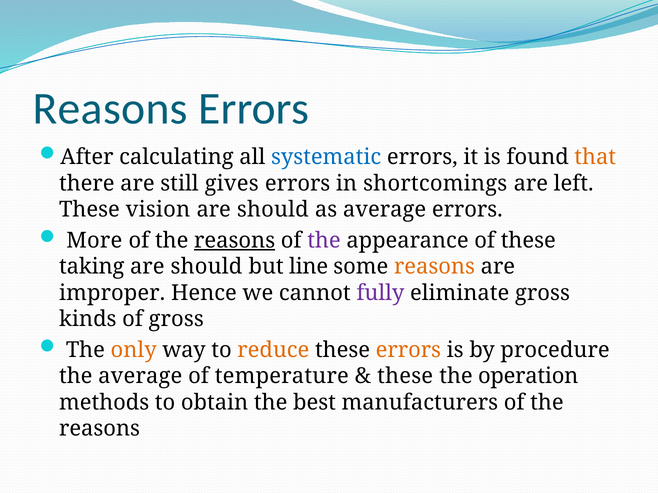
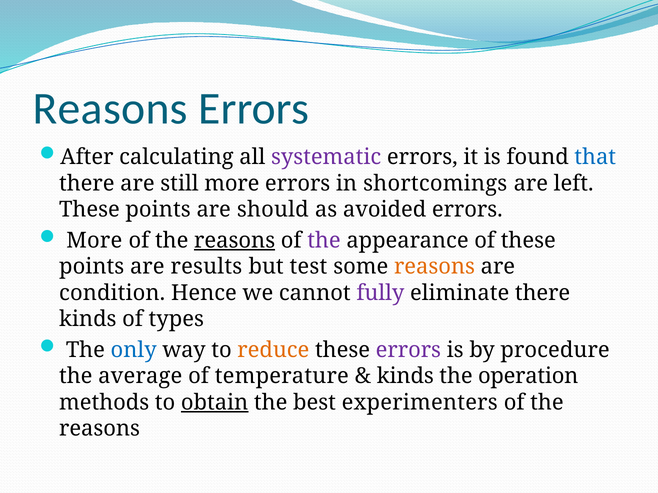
systematic colour: blue -> purple
that colour: orange -> blue
still gives: gives -> more
vision at (158, 210): vision -> points
as average: average -> avoided
taking at (92, 267): taking -> points
should at (206, 267): should -> results
line: line -> test
improper: improper -> condition
eliminate gross: gross -> there
of gross: gross -> types
only colour: orange -> blue
errors at (408, 350) colour: orange -> purple
these at (405, 377): these -> kinds
obtain underline: none -> present
manufacturers: manufacturers -> experimenters
